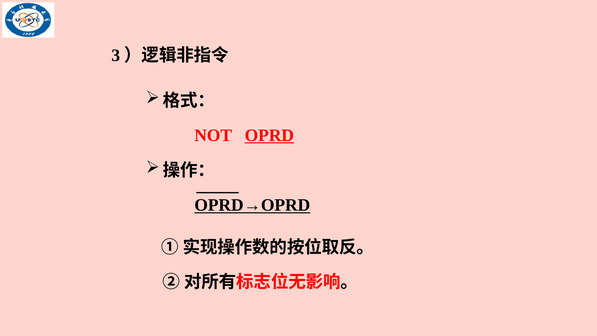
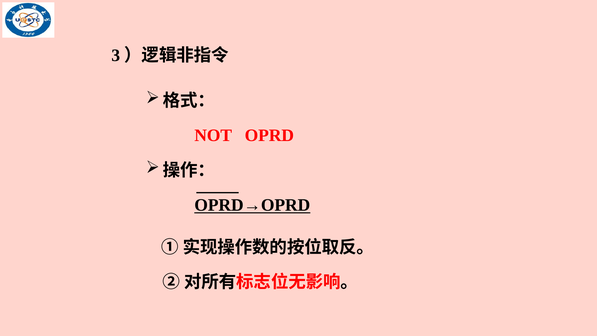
OPRD underline: present -> none
